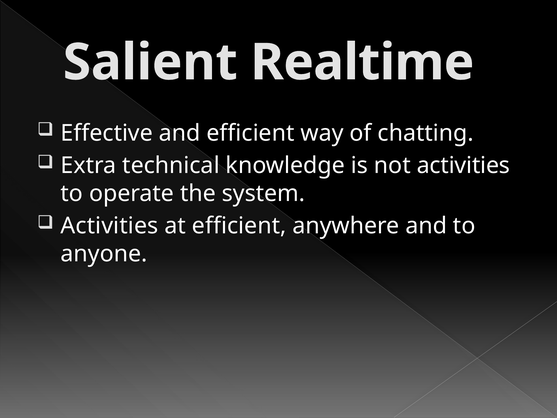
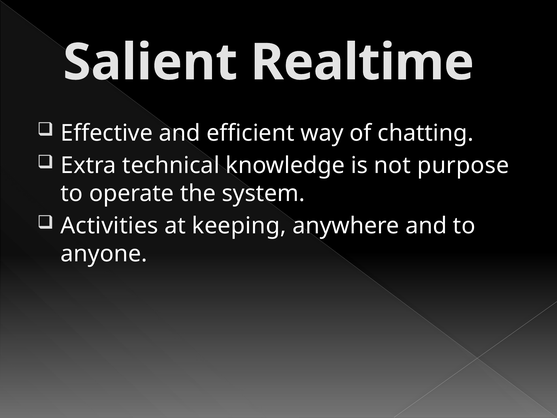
not activities: activities -> purpose
at efficient: efficient -> keeping
